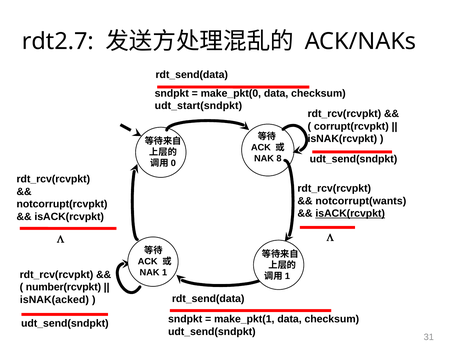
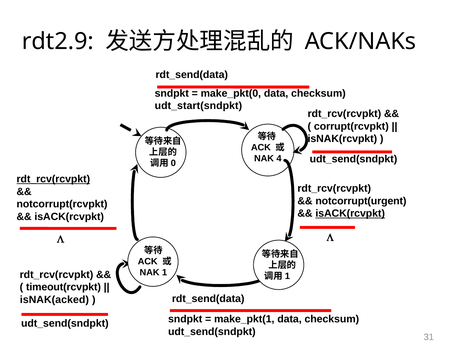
rdt2.7: rdt2.7 -> rdt2.9
8: 8 -> 4
rdt_rcv(rcvpkt at (53, 179) underline: none -> present
notcorrupt(wants: notcorrupt(wants -> notcorrupt(urgent
number(rcvpkt: number(rcvpkt -> timeout(rcvpkt
